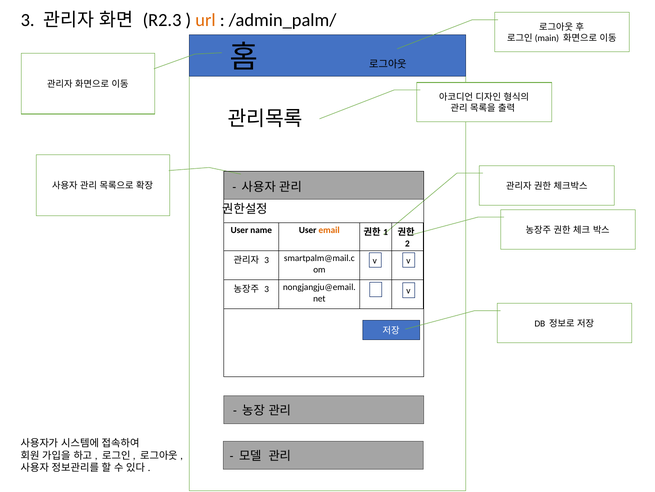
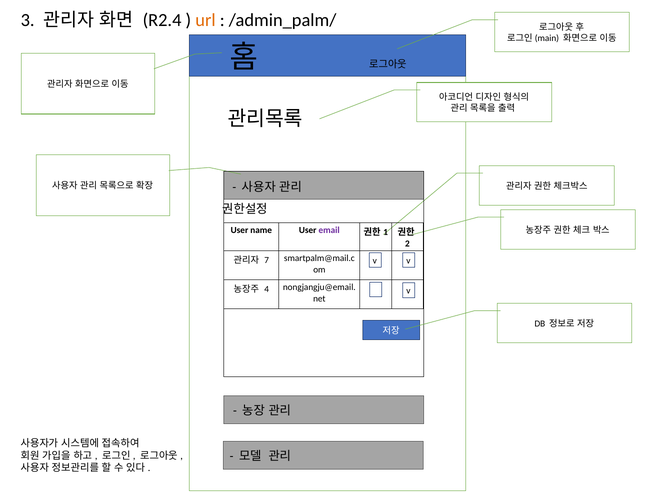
R2.3: R2.3 -> R2.4
email colour: orange -> purple
3 at (267, 260): 3 -> 7
3 at (267, 289): 3 -> 4
